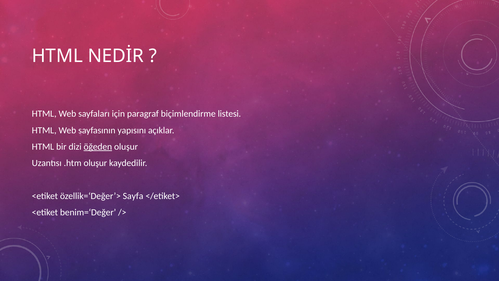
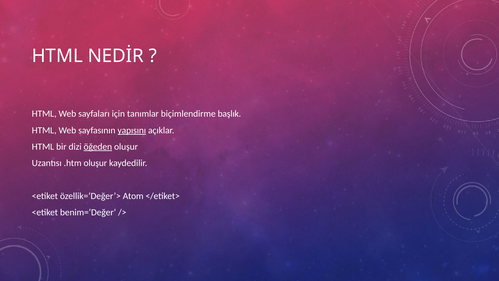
paragraf: paragraf -> tanımlar
listesi: listesi -> başlık
yapısını underline: none -> present
Sayfa: Sayfa -> Atom
